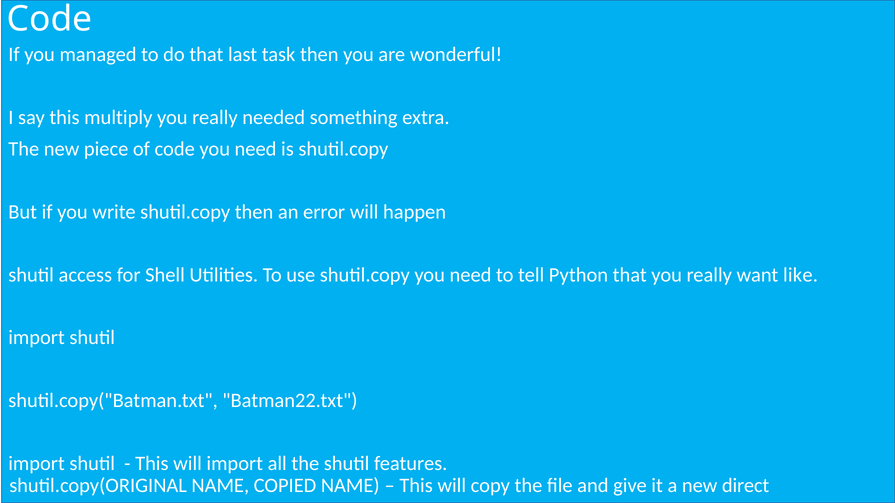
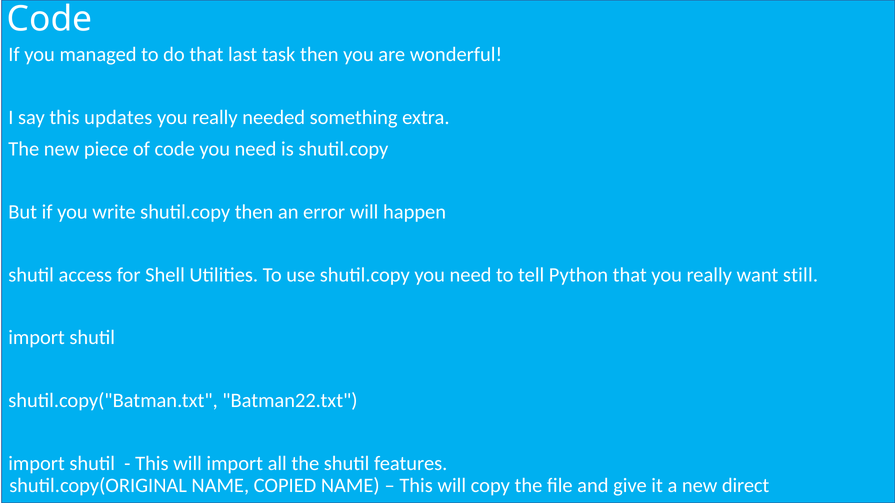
multiply: multiply -> updates
like: like -> still
